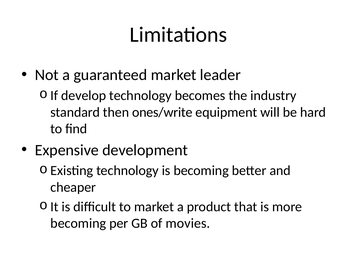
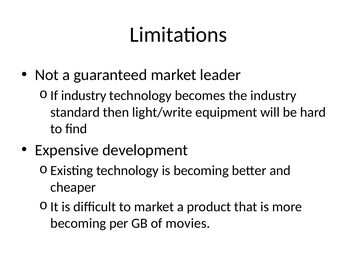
If develop: develop -> industry
ones/write: ones/write -> light/write
